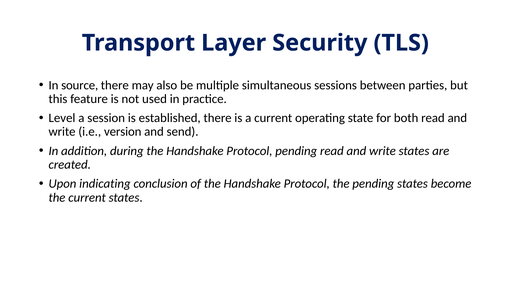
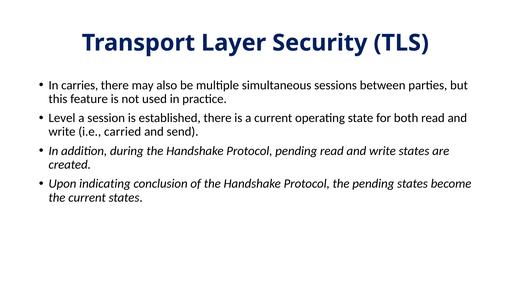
source: source -> carries
version: version -> carried
